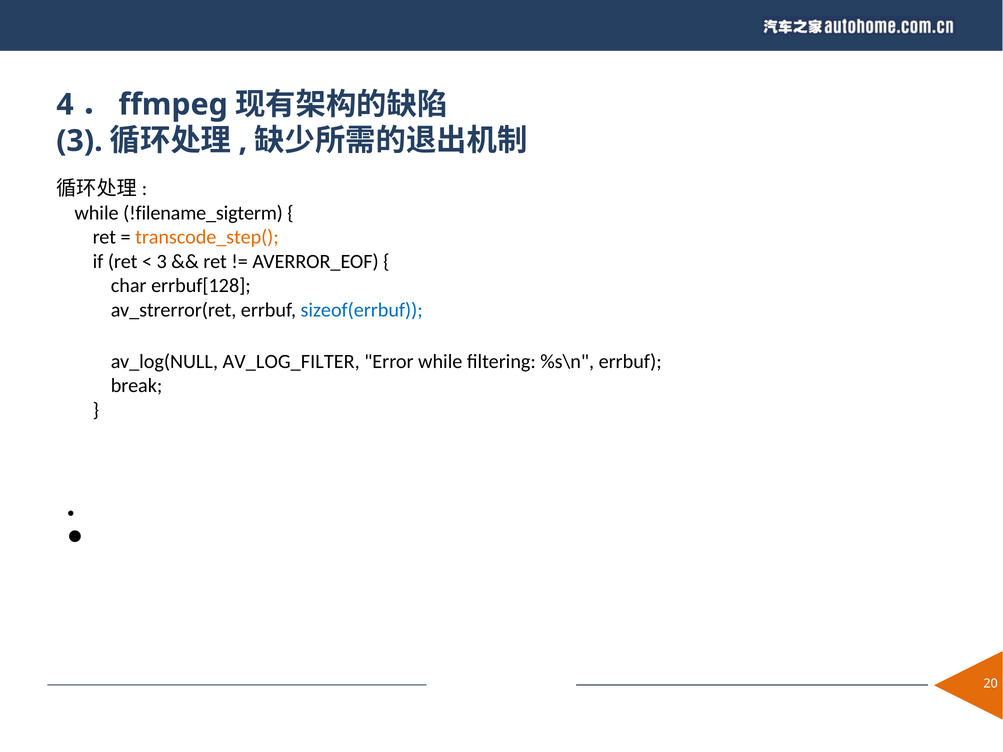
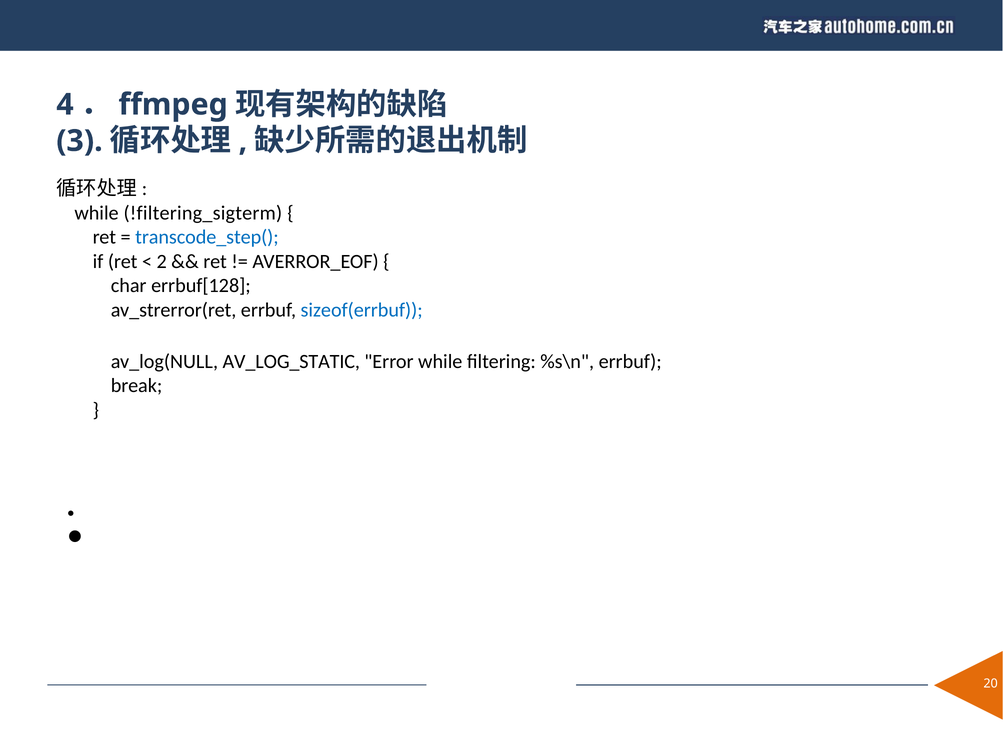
!filename_sigterm: !filename_sigterm -> !filtering_sigterm
transcode_step( colour: orange -> blue
3 at (162, 262): 3 -> 2
AV_LOG_FILTER: AV_LOG_FILTER -> AV_LOG_STATIC
